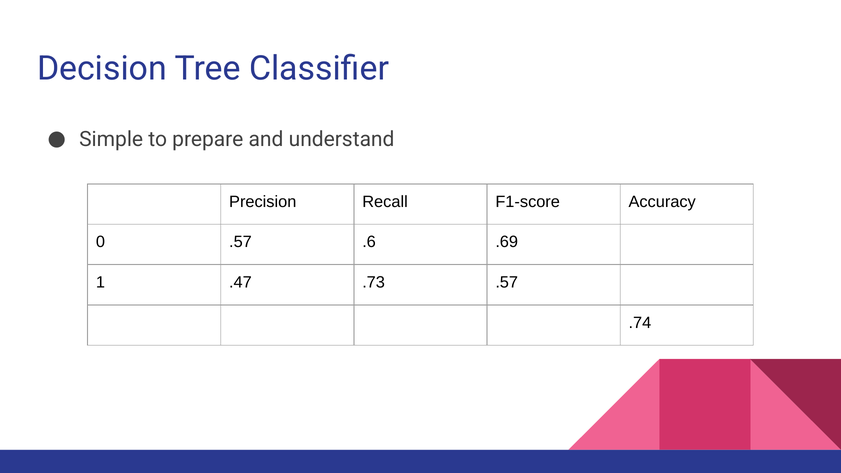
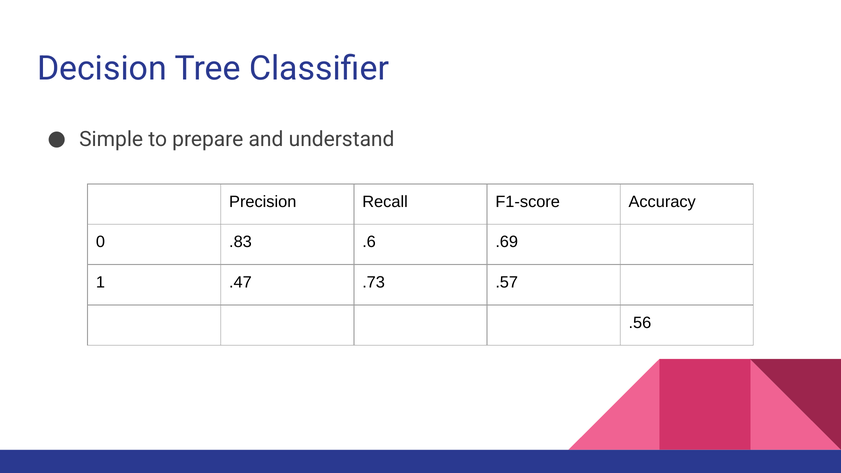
0 .57: .57 -> .83
.74: .74 -> .56
